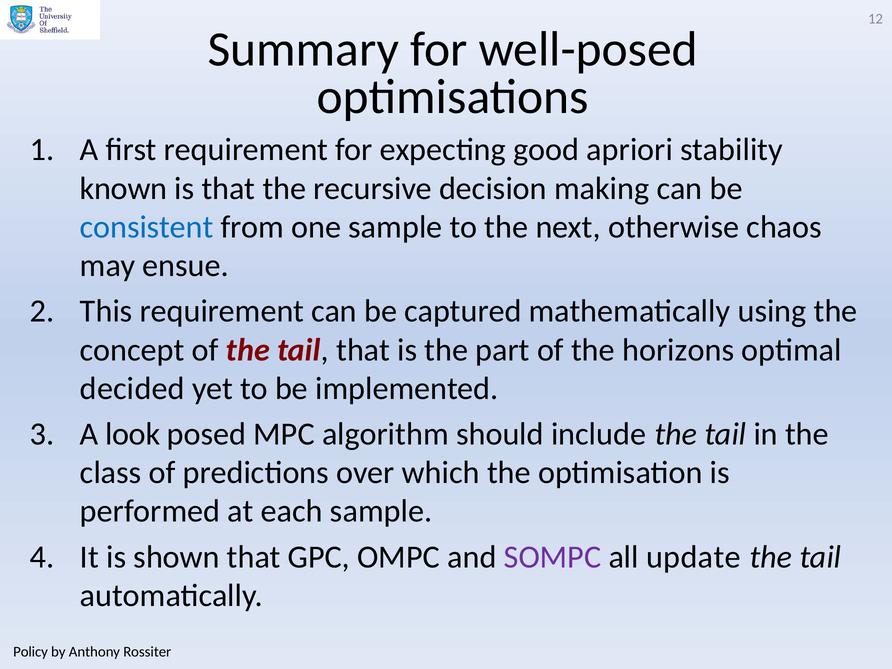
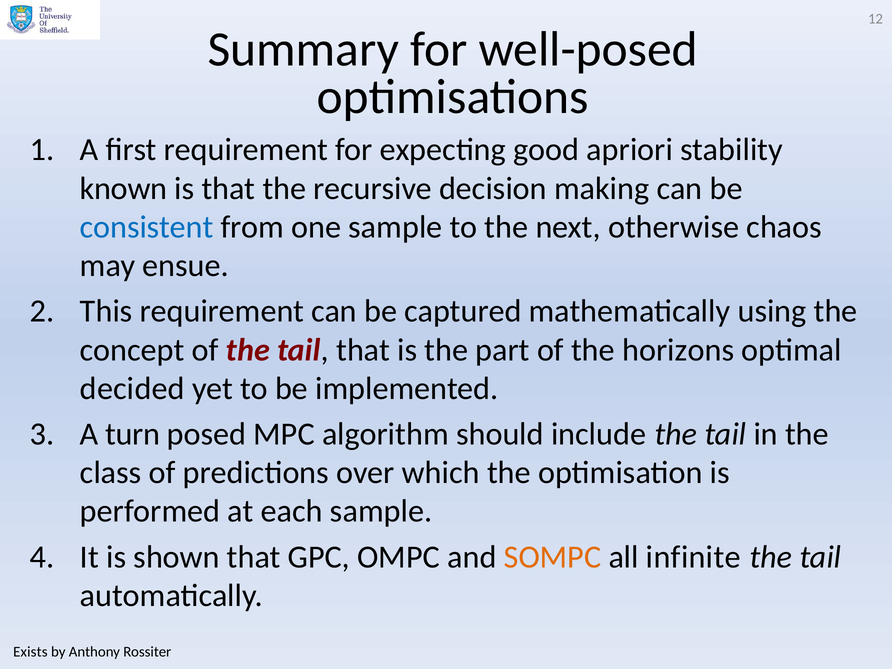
look: look -> turn
SOMPC colour: purple -> orange
update: update -> infinite
Policy: Policy -> Exists
